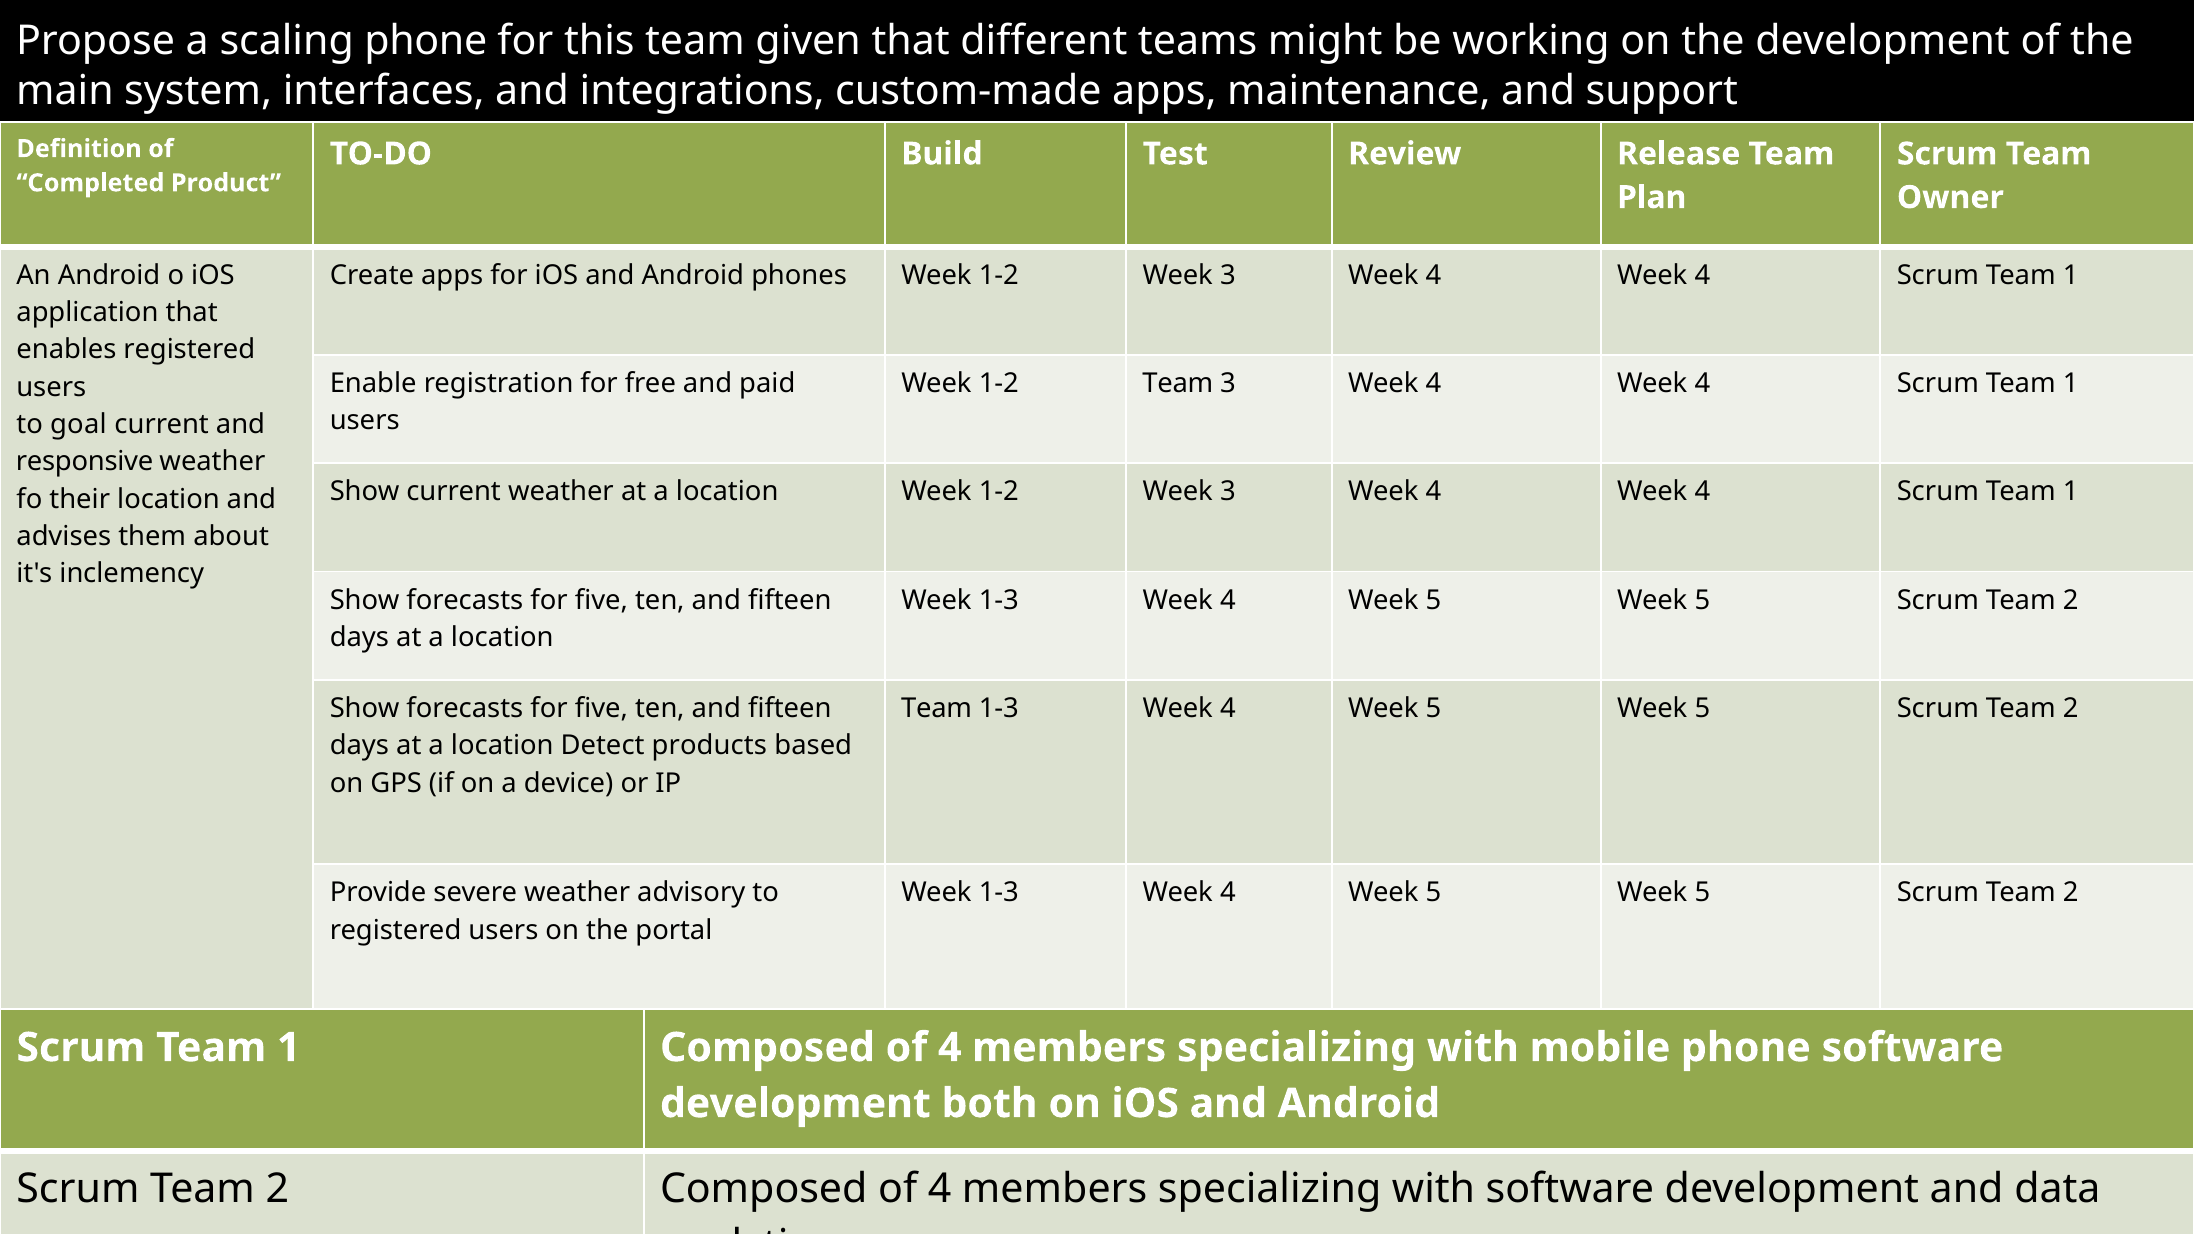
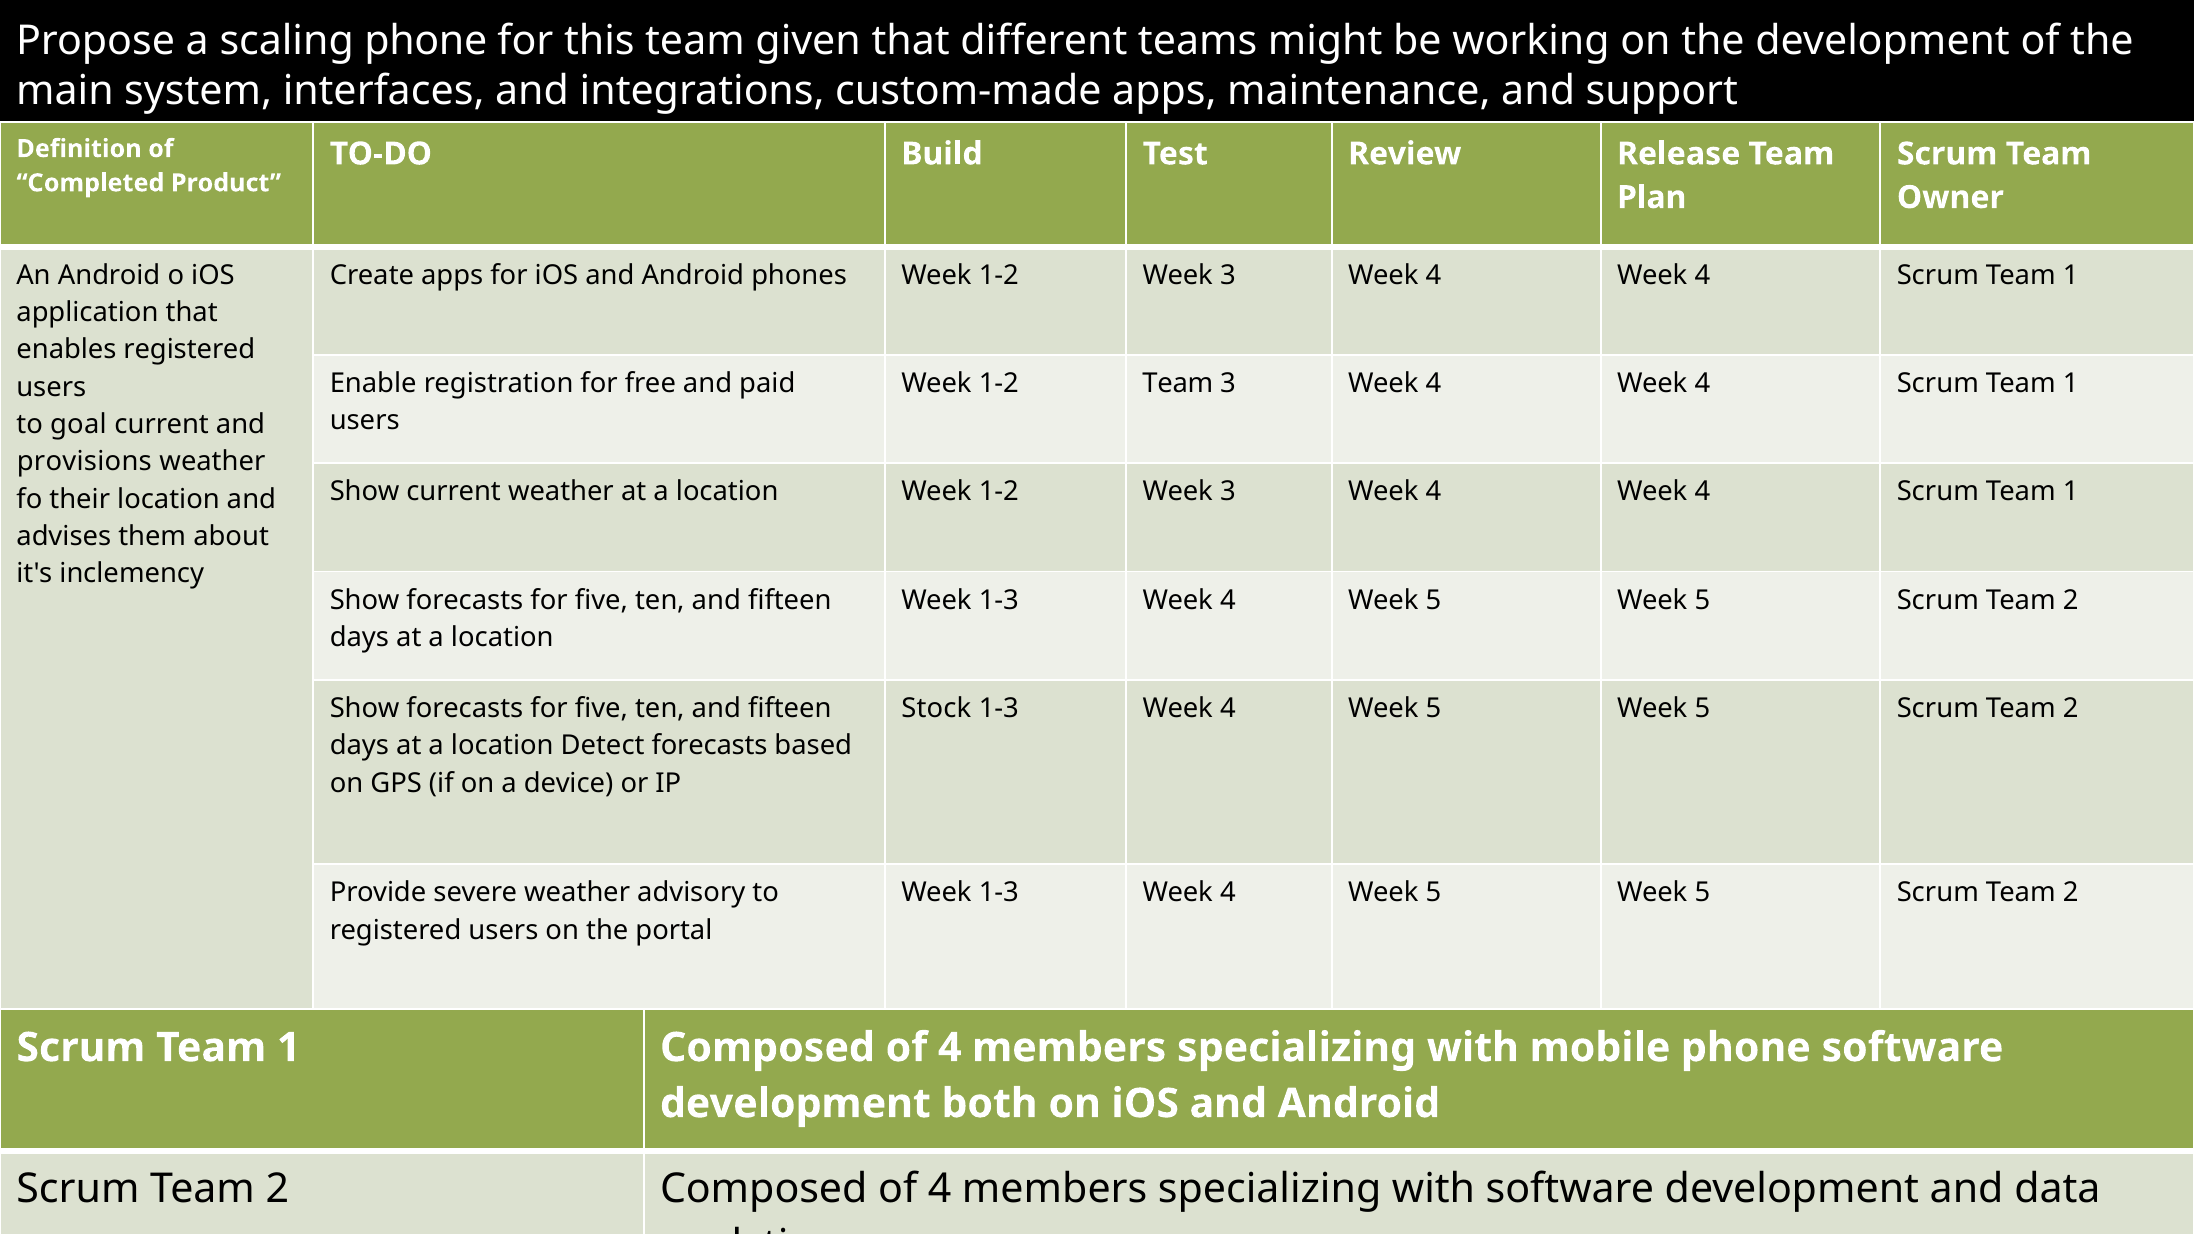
responsive: responsive -> provisions
Team at (937, 708): Team -> Stock
Detect products: products -> forecasts
